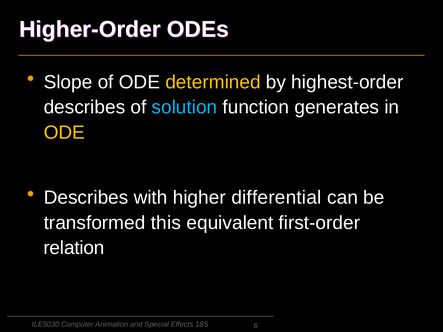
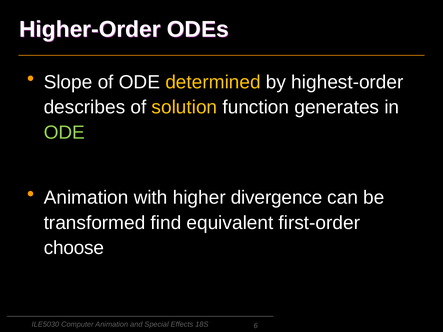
solution colour: light blue -> yellow
ODE at (64, 133) colour: yellow -> light green
Describes at (86, 198): Describes -> Animation
differential: differential -> divergence
this: this -> find
relation: relation -> choose
